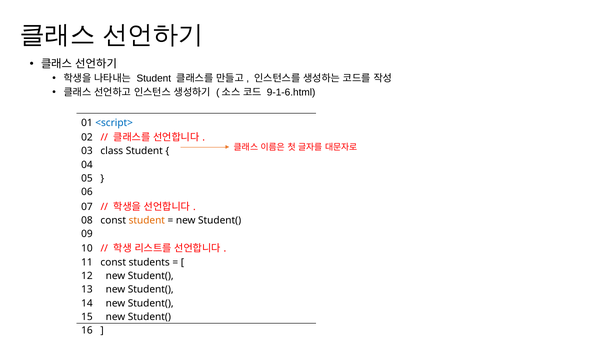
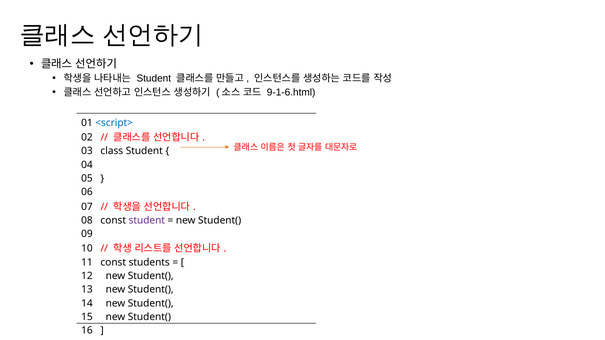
student at (147, 221) colour: orange -> purple
